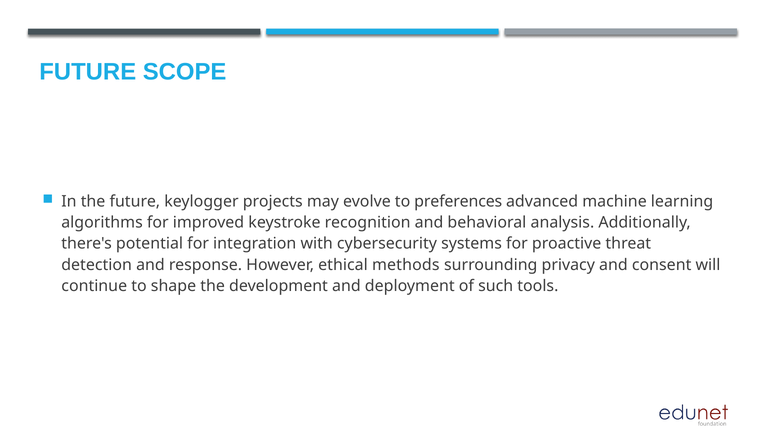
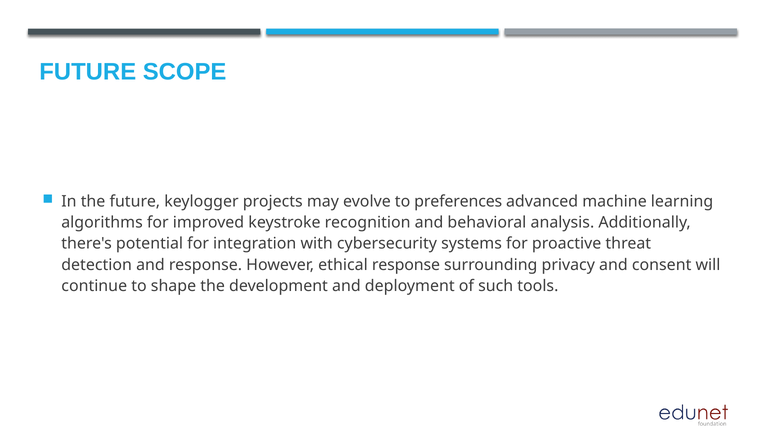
ethical methods: methods -> response
